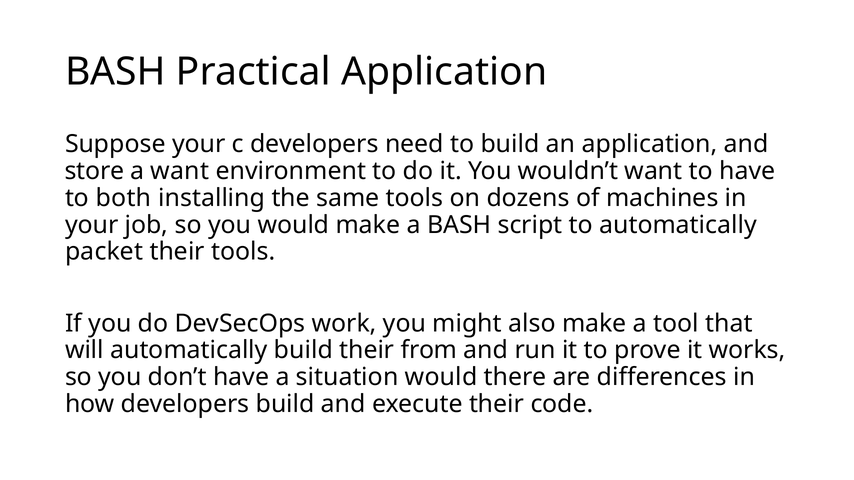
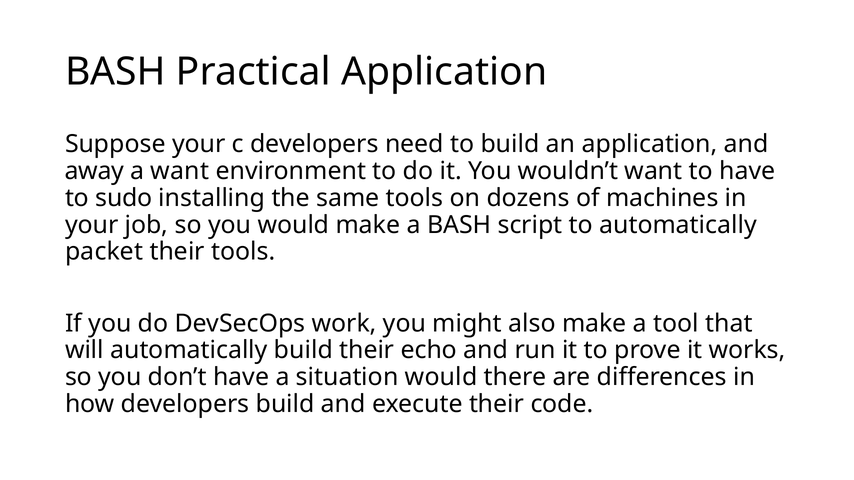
store: store -> away
both: both -> sudo
from: from -> echo
